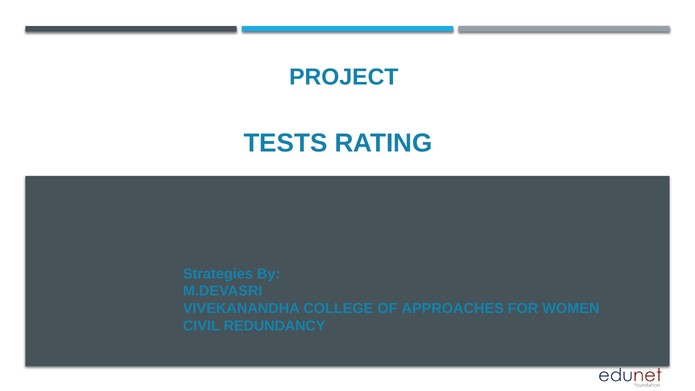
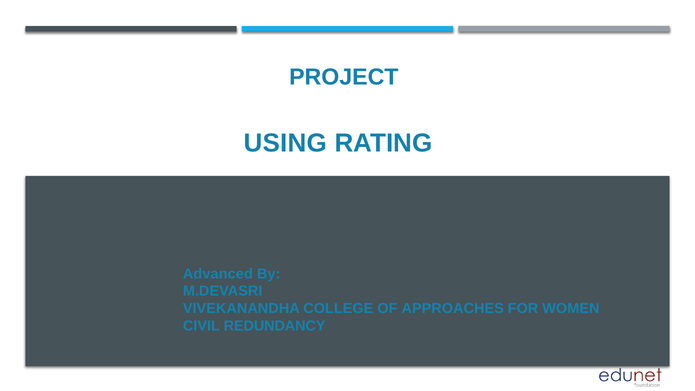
TESTS: TESTS -> USING
Strategies: Strategies -> Advanced
